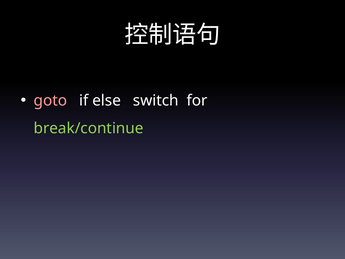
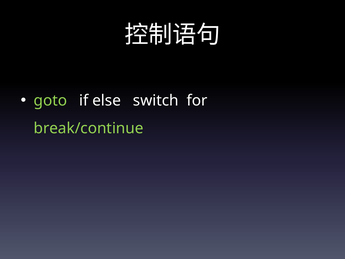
goto colour: pink -> light green
